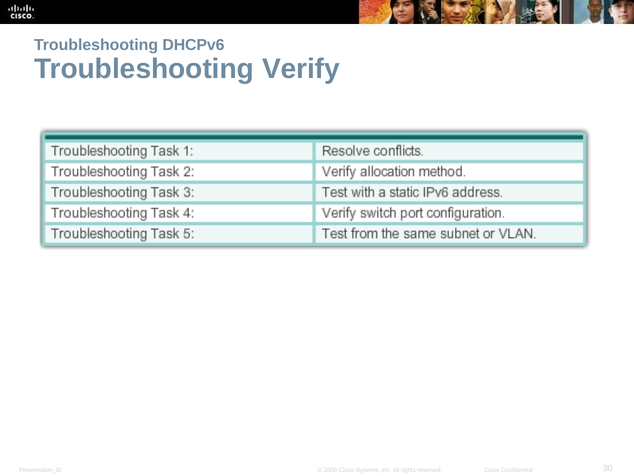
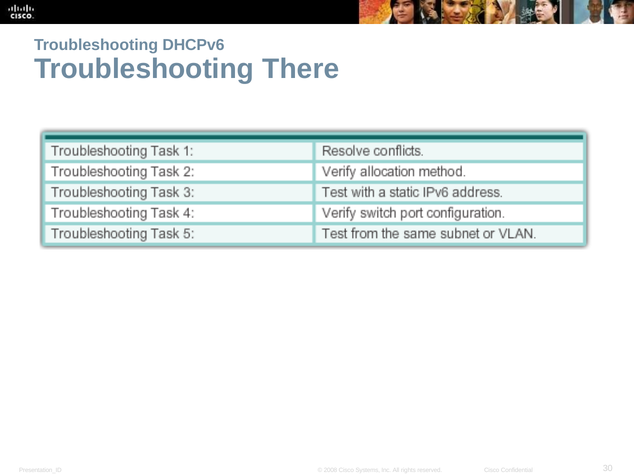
Verify: Verify -> There
